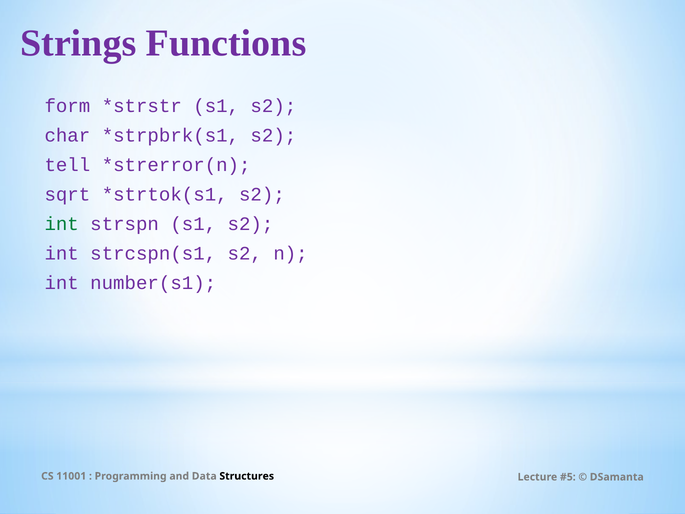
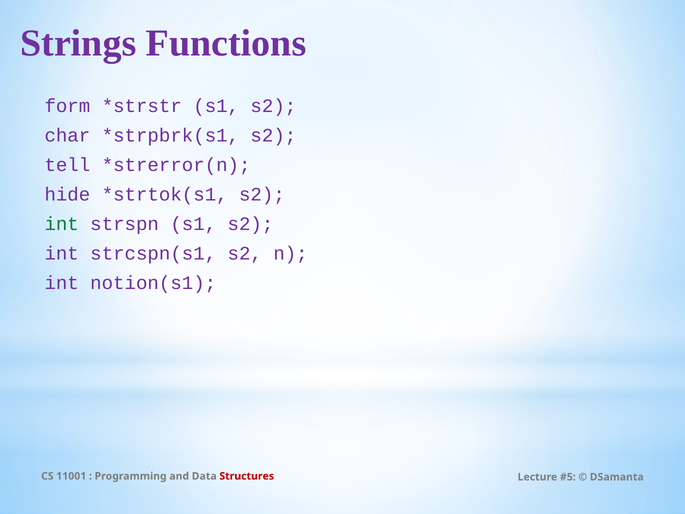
sqrt: sqrt -> hide
number(s1: number(s1 -> notion(s1
Structures colour: black -> red
